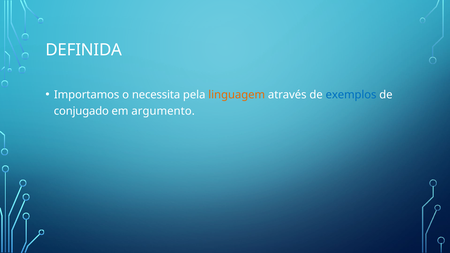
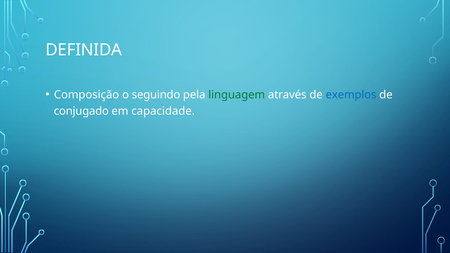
Importamos: Importamos -> Composição
necessita: necessita -> seguindo
linguagem colour: orange -> green
argumento: argumento -> capacidade
